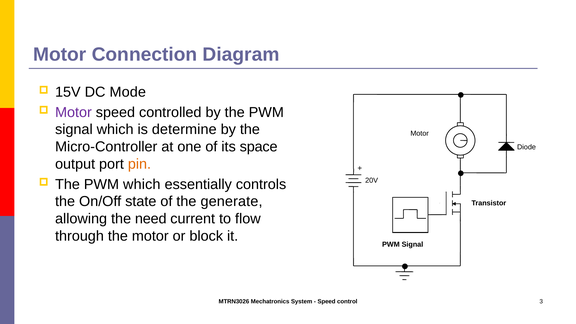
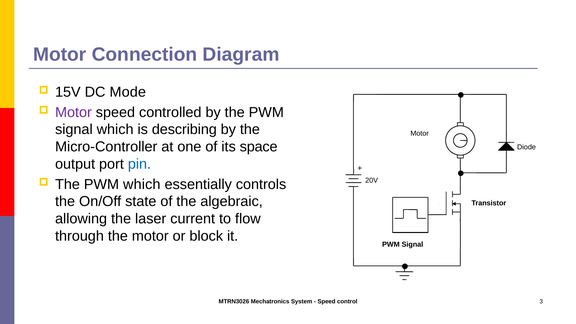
determine: determine -> describing
pin colour: orange -> blue
generate: generate -> algebraic
need: need -> laser
